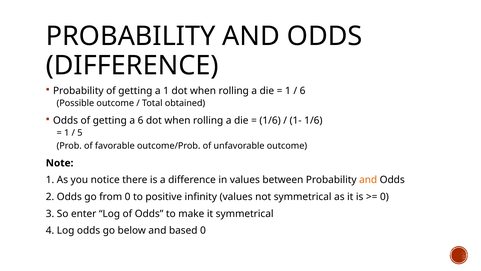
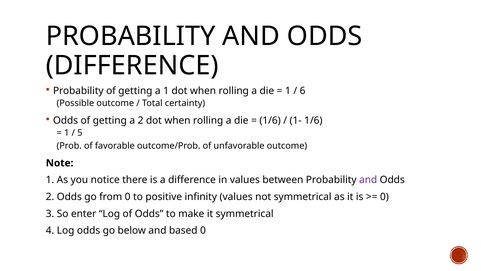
obtained: obtained -> certainty
a 6: 6 -> 2
and at (368, 180) colour: orange -> purple
